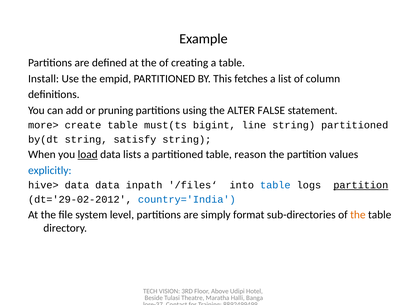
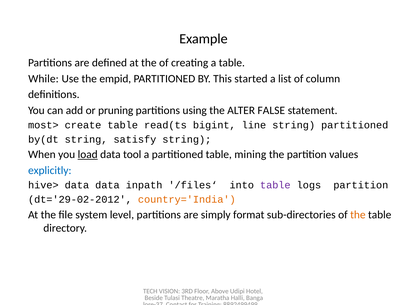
Install: Install -> While
fetches: fetches -> started
more>: more> -> most>
must(ts: must(ts -> read(ts
lists: lists -> tool
reason: reason -> mining
table at (275, 185) colour: blue -> purple
partition at (361, 185) underline: present -> none
country='India colour: blue -> orange
